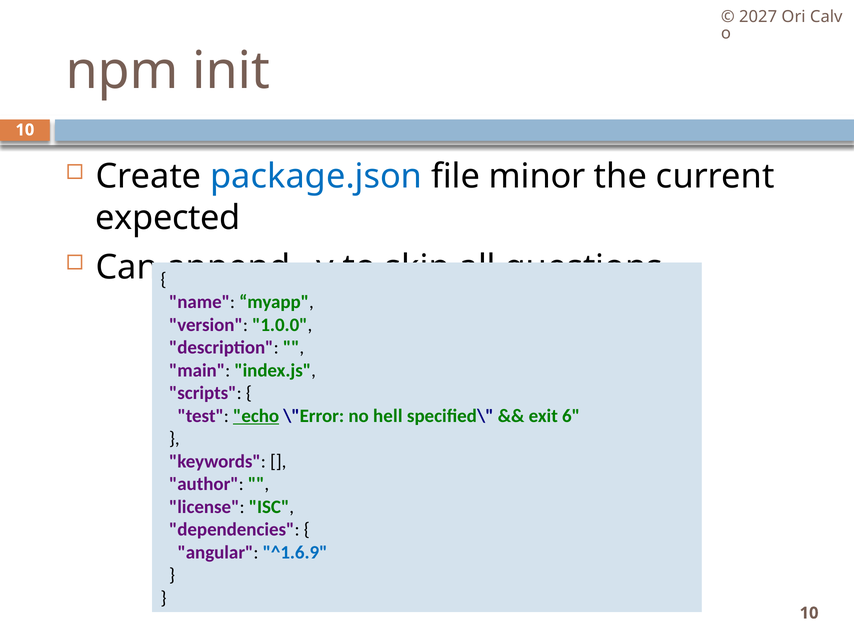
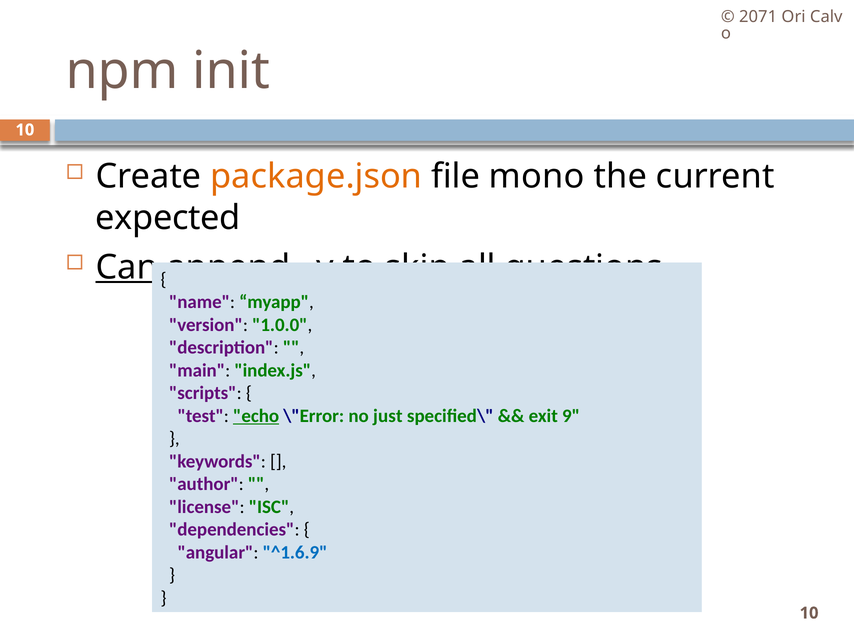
2027: 2027 -> 2071
package.json colour: blue -> orange
minor: minor -> mono
Can underline: none -> present
hell: hell -> just
6: 6 -> 9
